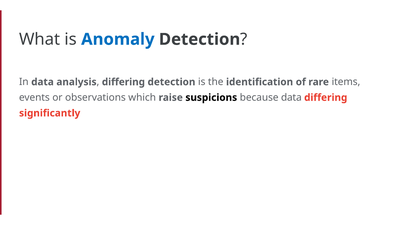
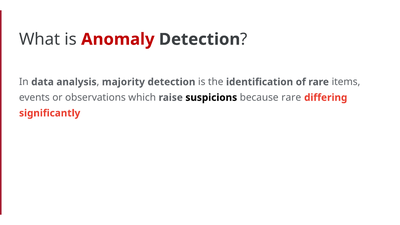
Anomaly colour: blue -> red
differing at (123, 82): differing -> majority
because data: data -> rare
